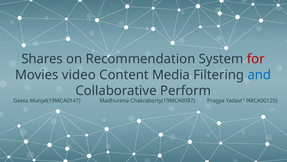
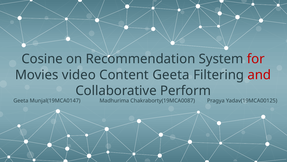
Shares: Shares -> Cosine
Content Media: Media -> Geeta
and colour: blue -> red
